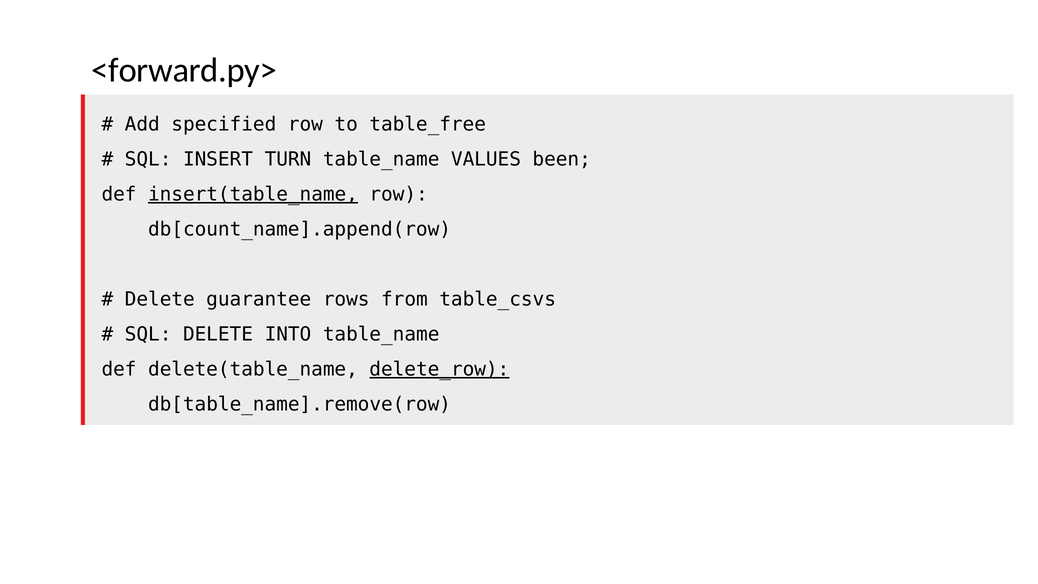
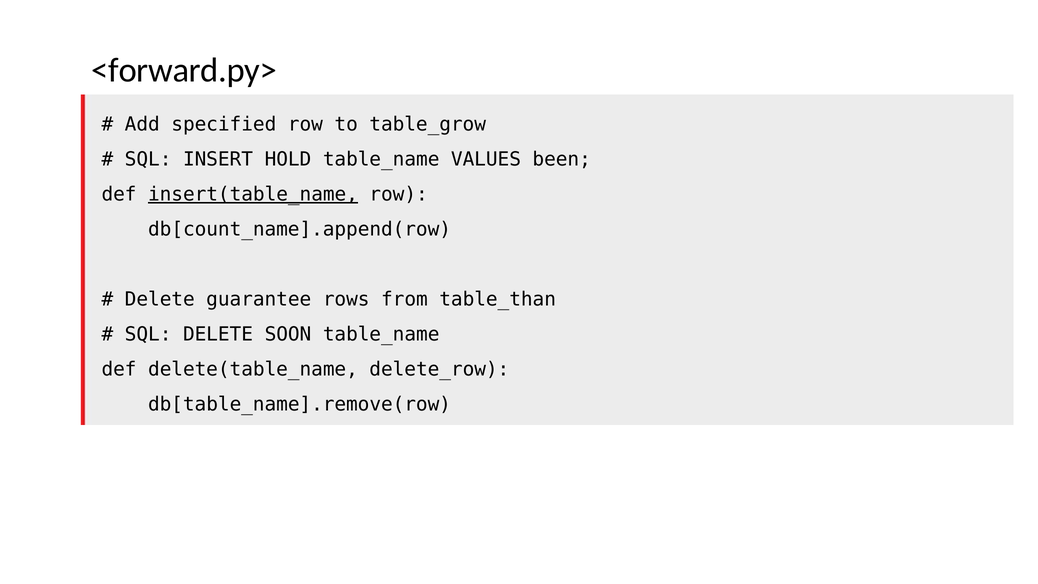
table_free: table_free -> table_grow
TURN: TURN -> HOLD
table_csvs: table_csvs -> table_than
INTO: INTO -> SOON
delete_row underline: present -> none
